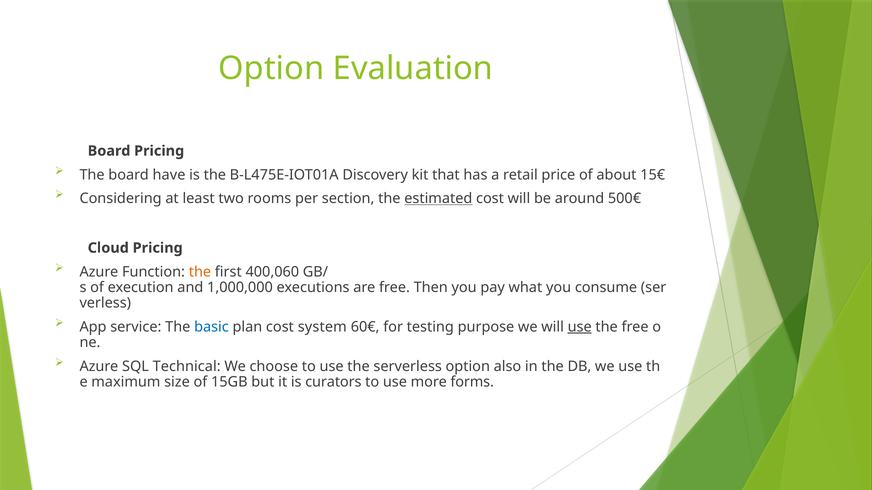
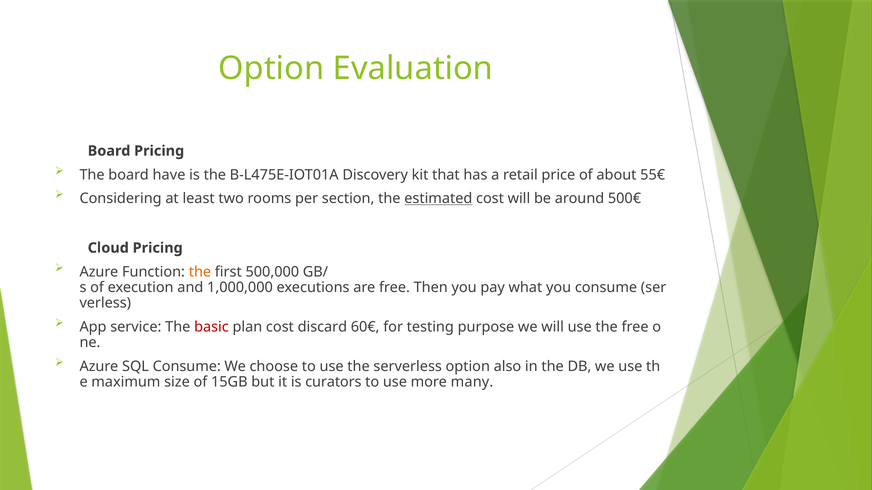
15€: 15€ -> 55€
400,060: 400,060 -> 500,000
basic colour: blue -> red
system: system -> discard
use at (580, 327) underline: present -> none
SQL Technical: Technical -> Consume
forms: forms -> many
